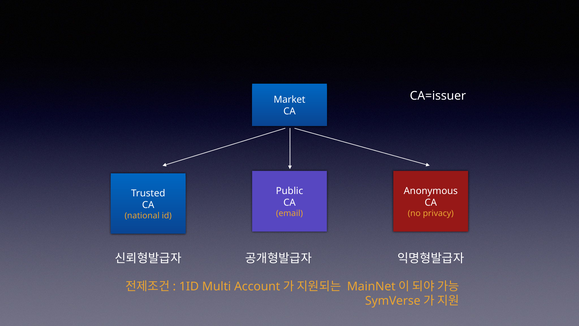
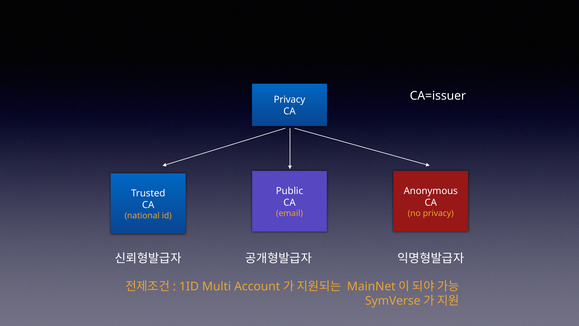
Market at (290, 100): Market -> Privacy
